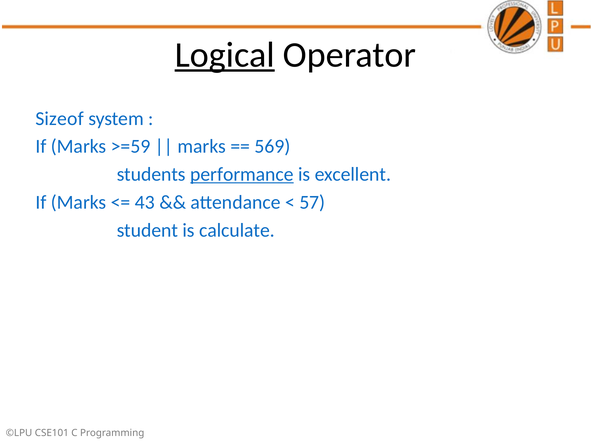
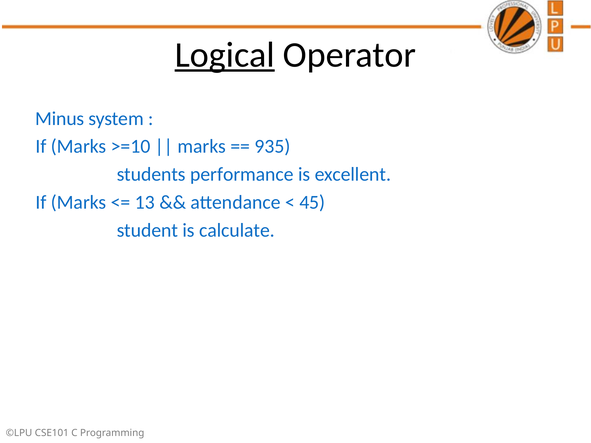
Sizeof: Sizeof -> Minus
>=59: >=59 -> >=10
569: 569 -> 935
performance underline: present -> none
43: 43 -> 13
57: 57 -> 45
